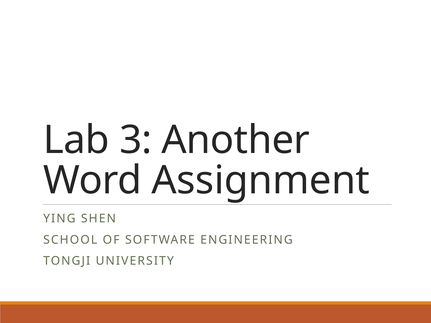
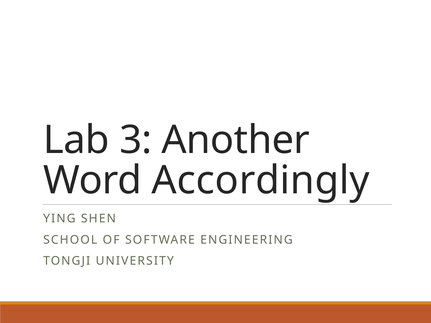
Assignment: Assignment -> Accordingly
